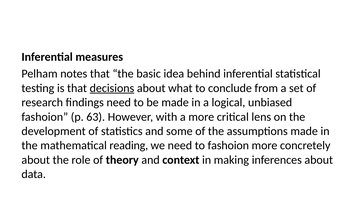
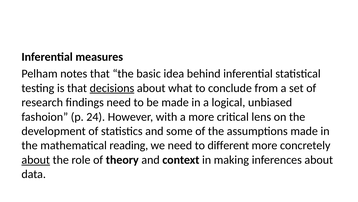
63: 63 -> 24
to fashoion: fashoion -> different
about at (36, 159) underline: none -> present
